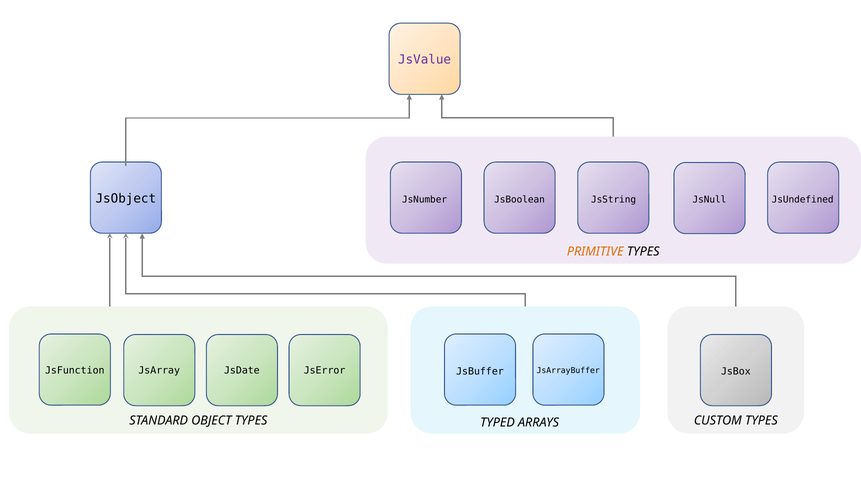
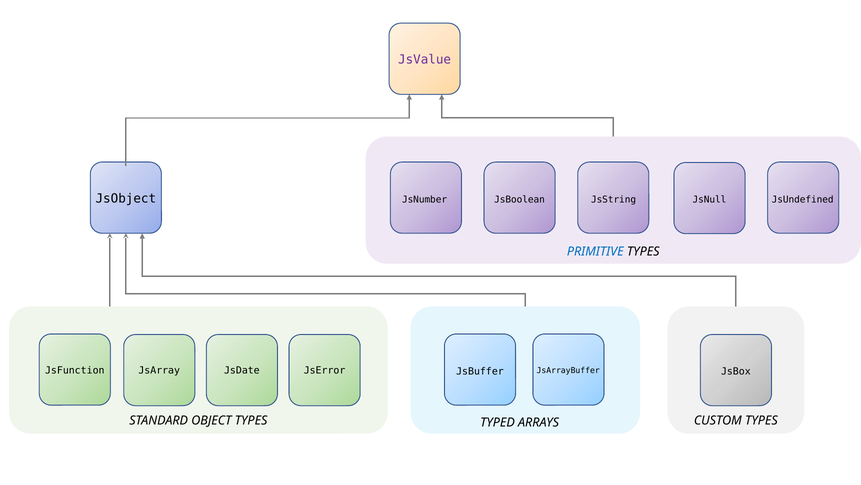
PRIMITIVE colour: orange -> blue
